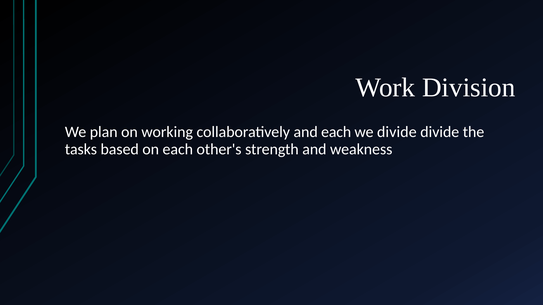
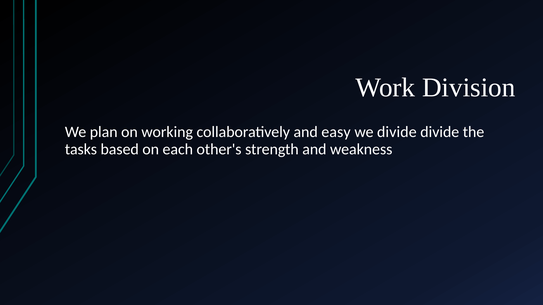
and each: each -> easy
